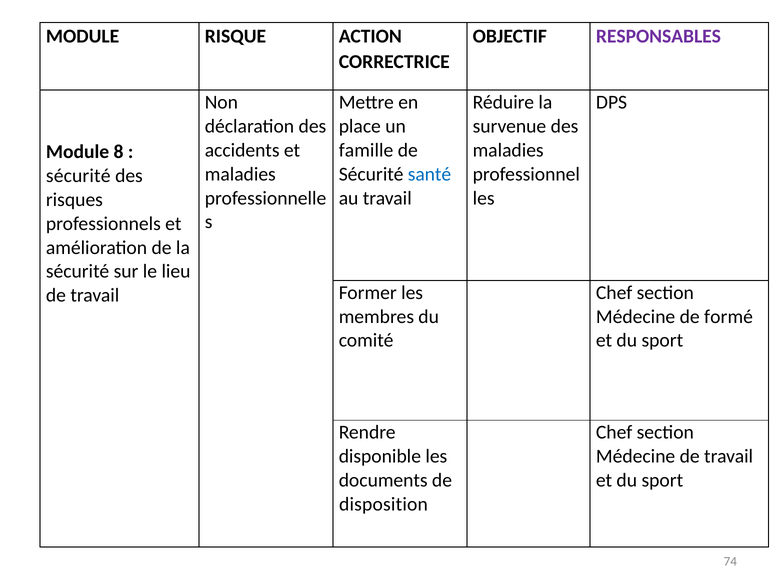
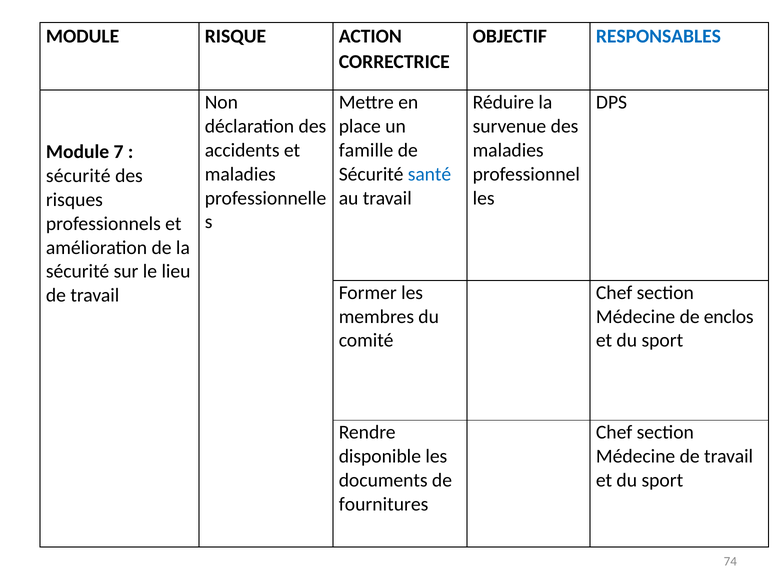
RESPONSABLES colour: purple -> blue
8: 8 -> 7
formé: formé -> enclos
disposition: disposition -> fournitures
